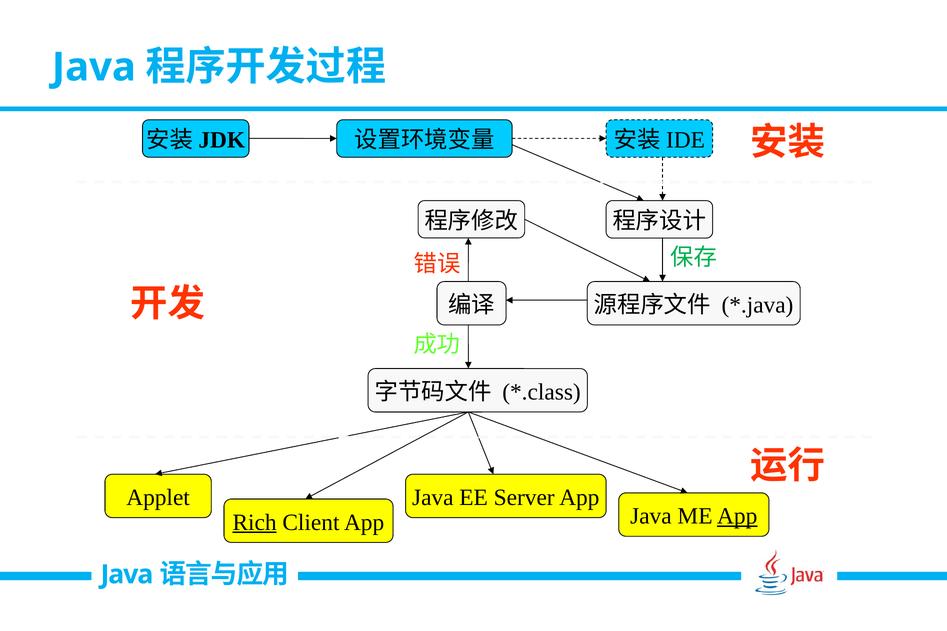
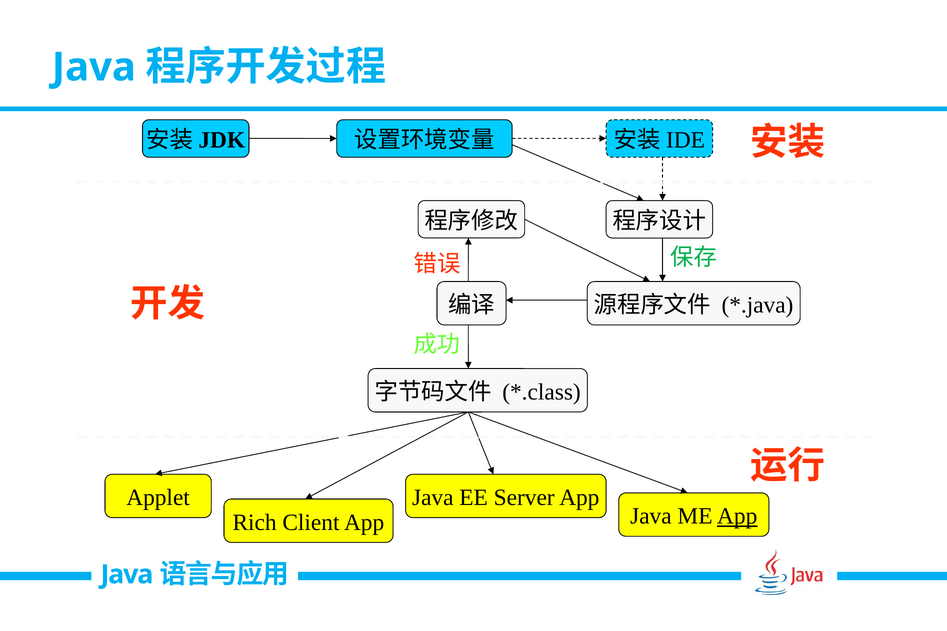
Rich underline: present -> none
